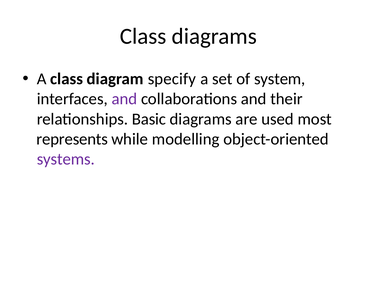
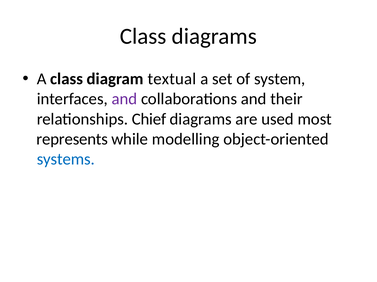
specify: specify -> textual
Basic: Basic -> Chief
systems colour: purple -> blue
